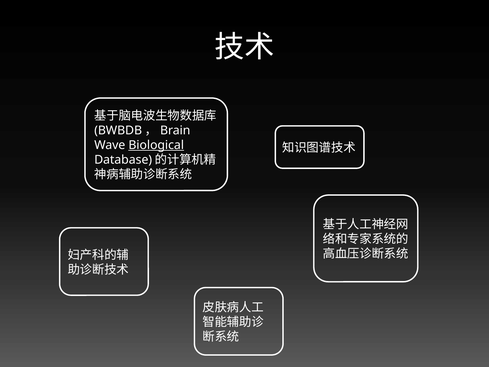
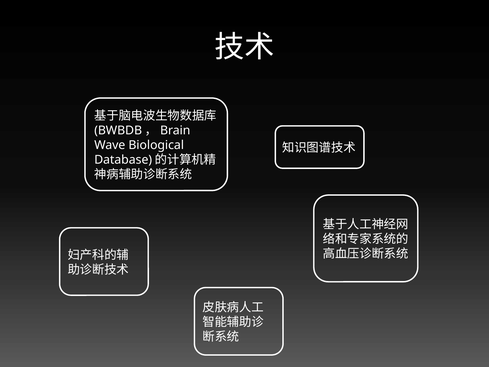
Biological underline: present -> none
